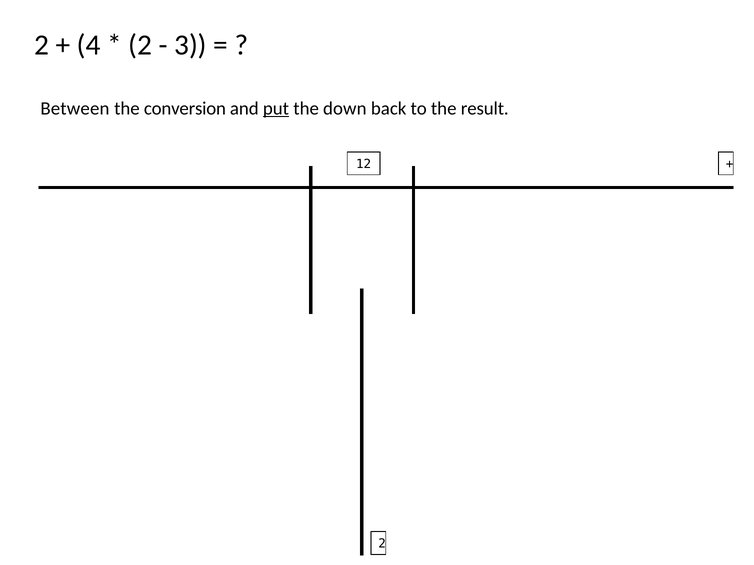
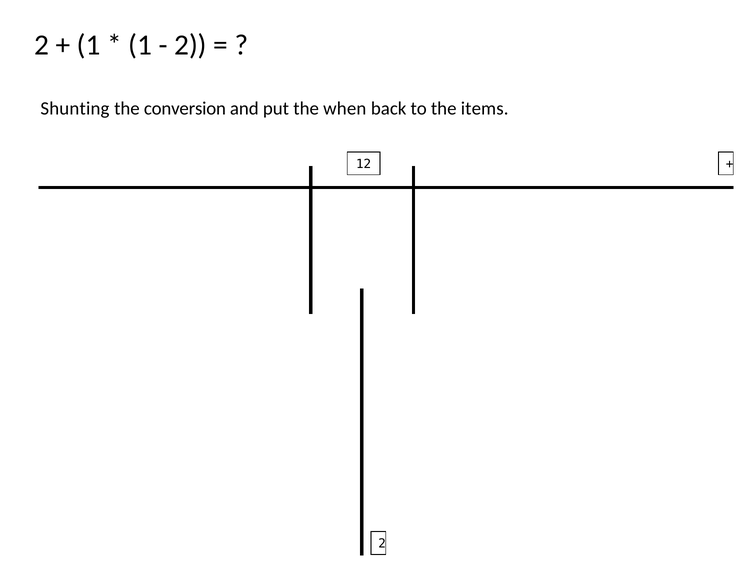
4 at (89, 45): 4 -> 1
2 at (140, 45): 2 -> 1
3 at (191, 45): 3 -> 2
Between: Between -> Shunting
put underline: present -> none
down: down -> when
result: result -> items
